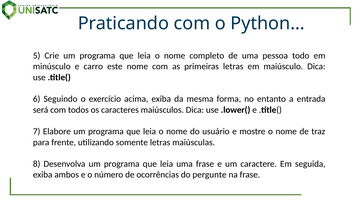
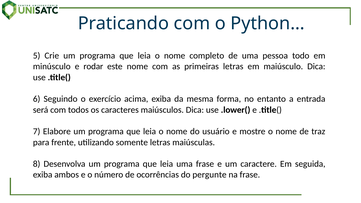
carro: carro -> rodar
